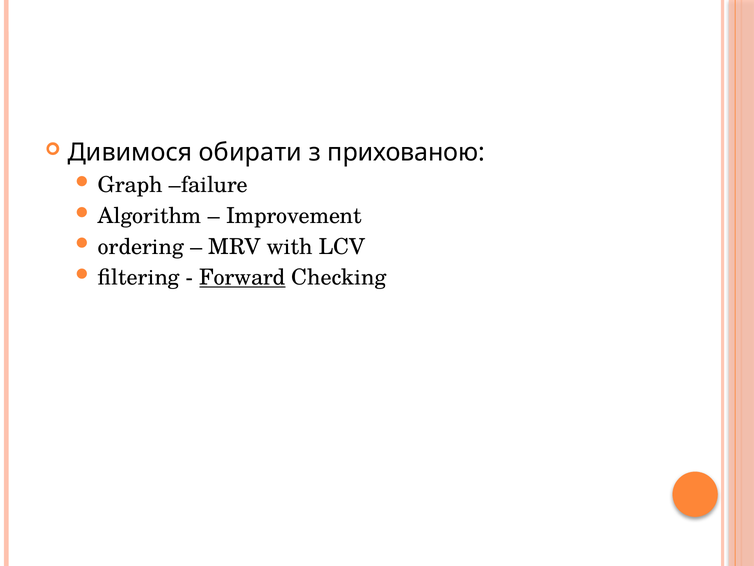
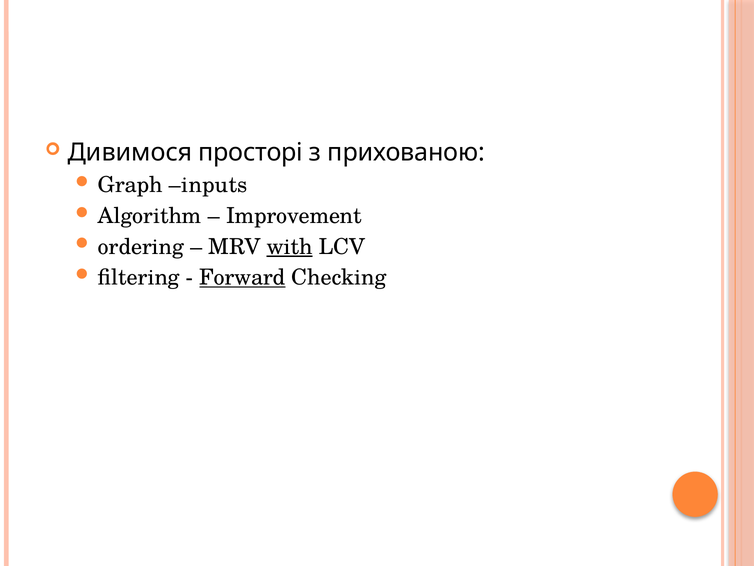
обирати: обирати -> просторі
failure: failure -> inputs
with underline: none -> present
